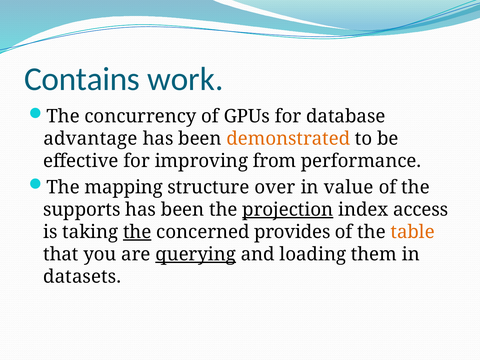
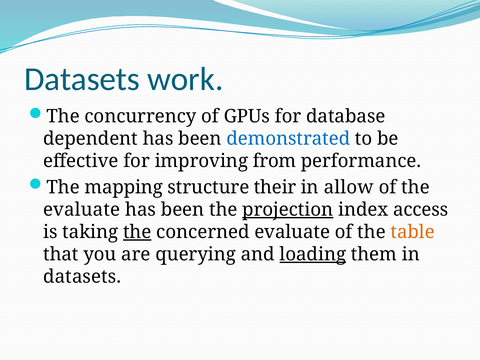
Contains at (82, 79): Contains -> Datasets
advantage: advantage -> dependent
demonstrated colour: orange -> blue
over: over -> their
value: value -> allow
supports at (82, 210): supports -> evaluate
concerned provides: provides -> evaluate
querying underline: present -> none
loading underline: none -> present
